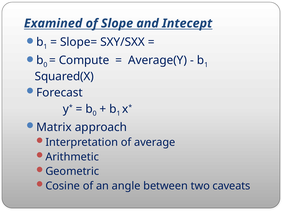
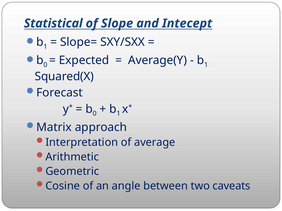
Examined: Examined -> Statistical
Compute: Compute -> Expected
